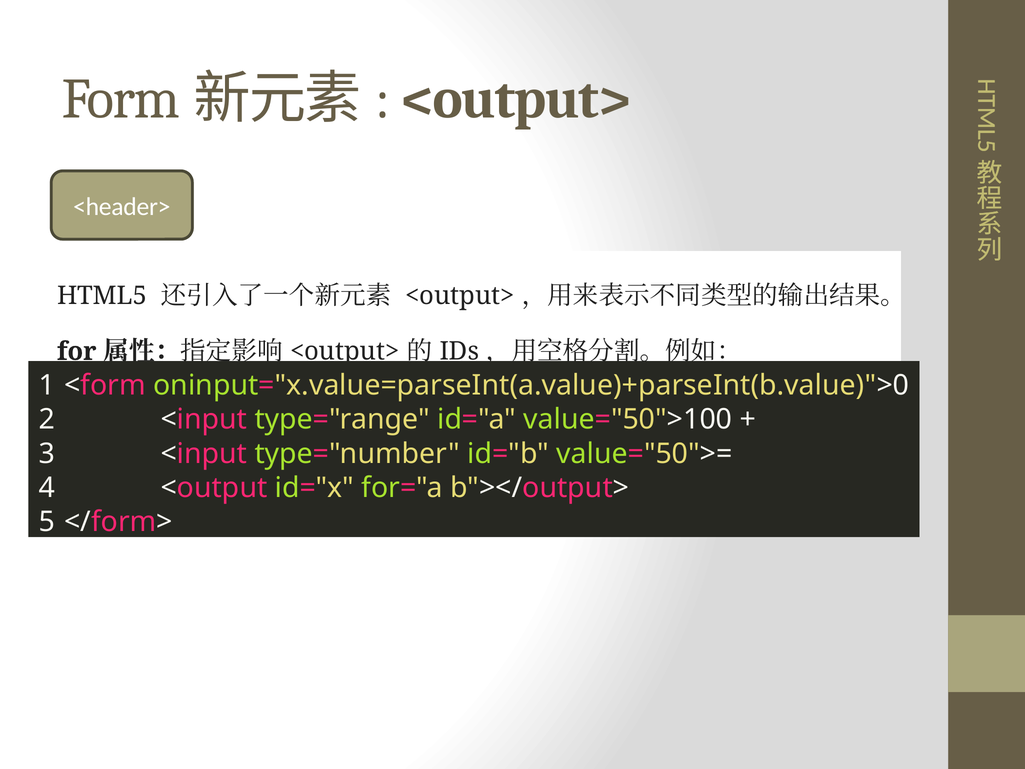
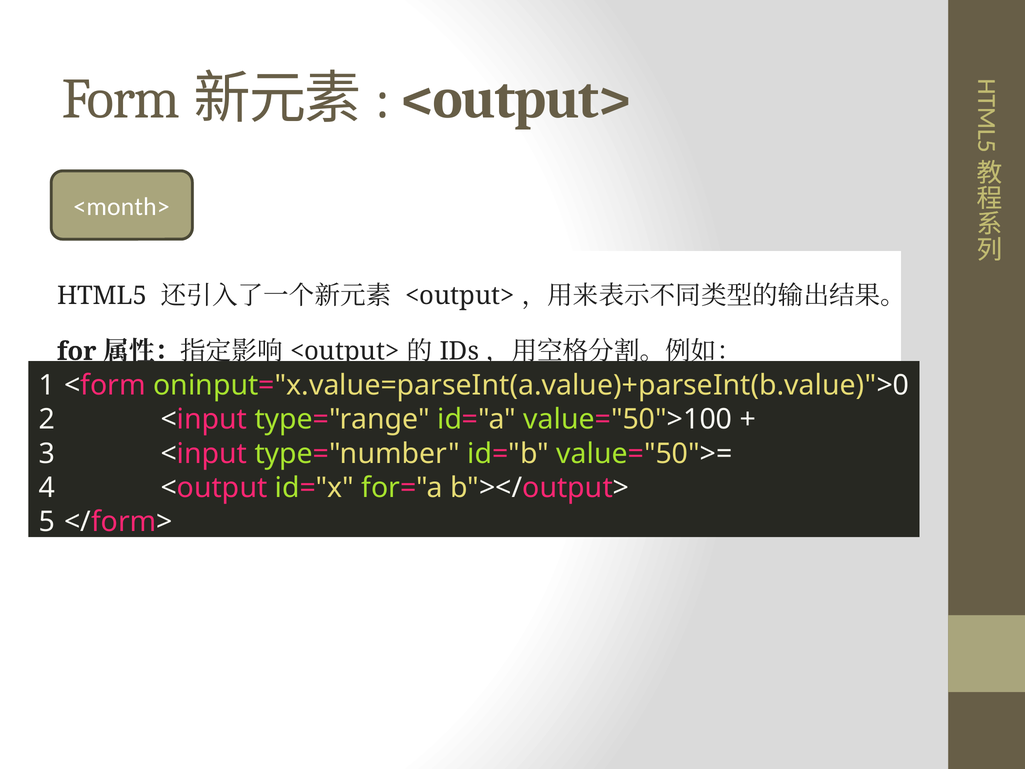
<header>: <header> -> <month>
